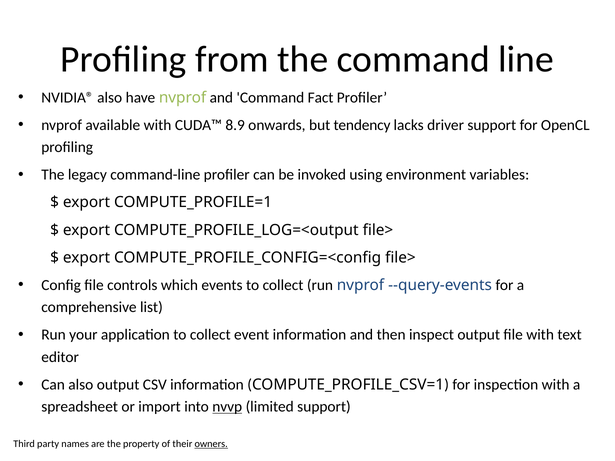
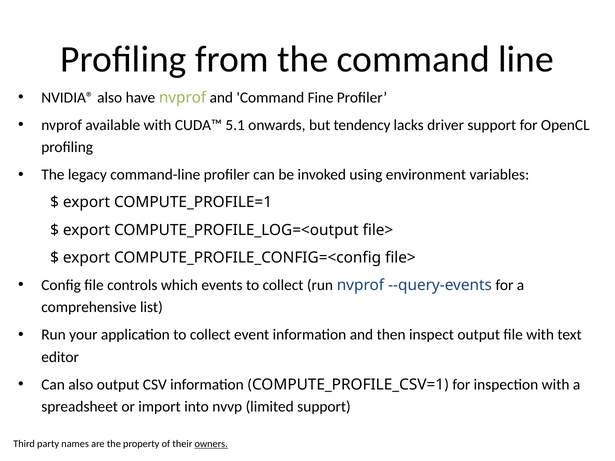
Fact: Fact -> Fine
8.9: 8.9 -> 5.1
nvvp underline: present -> none
